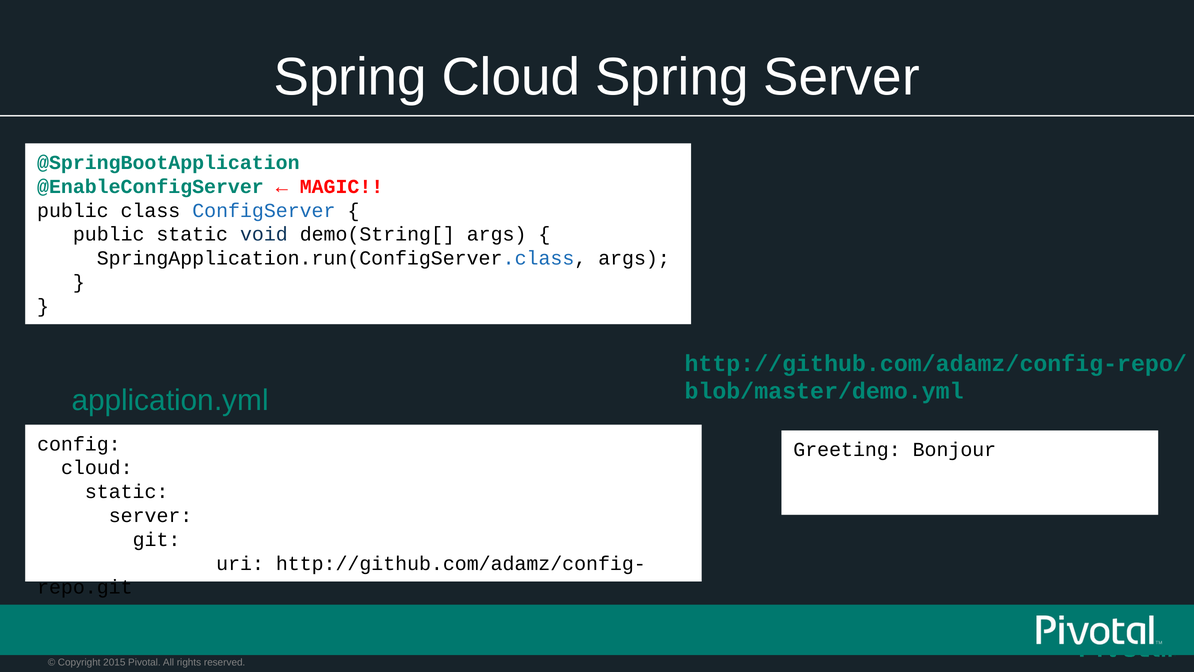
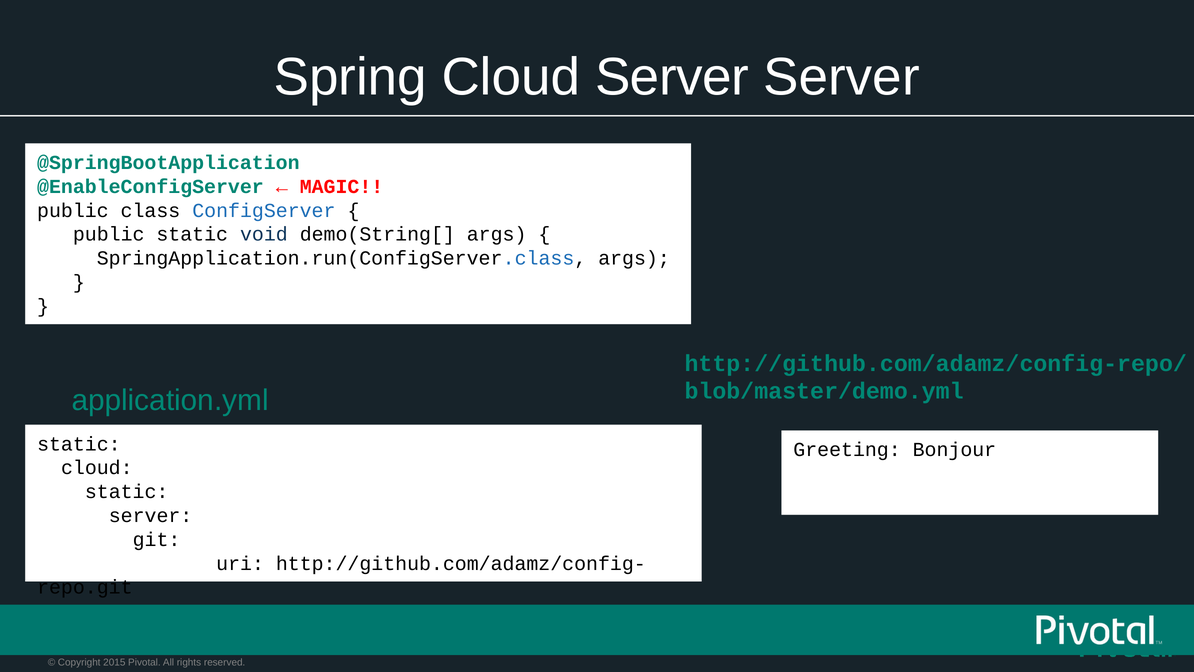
Cloud Spring: Spring -> Server
config at (79, 444): config -> static
